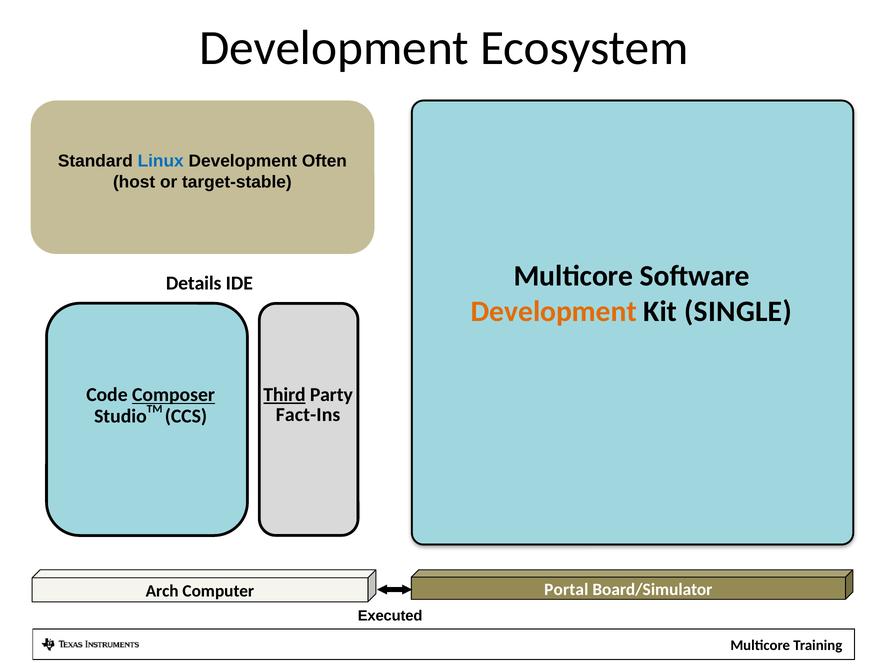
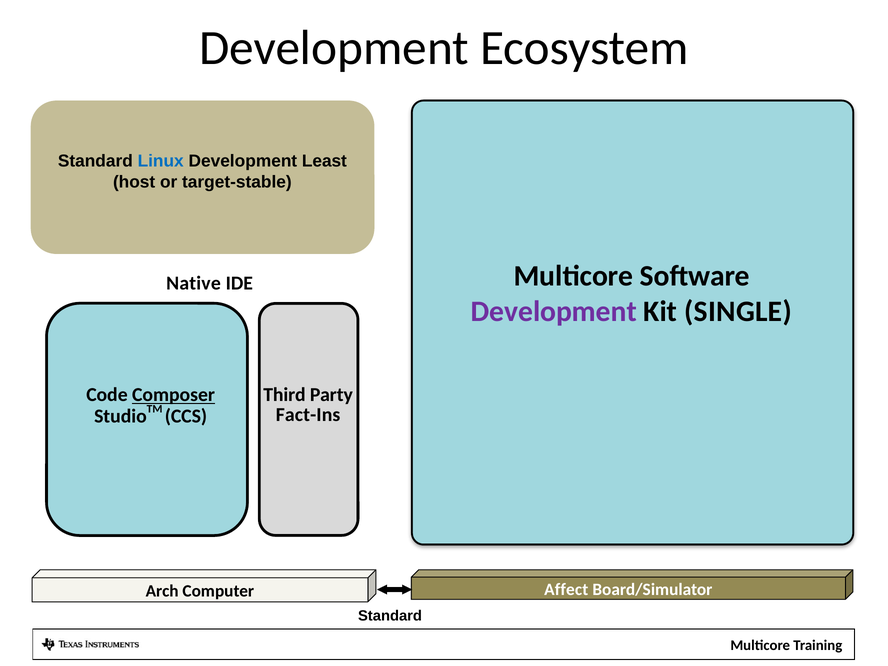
Often: Often -> Least
Details: Details -> Native
Development at (554, 311) colour: orange -> purple
Third underline: present -> none
Portal: Portal -> Affect
Executed at (390, 616): Executed -> Standard
